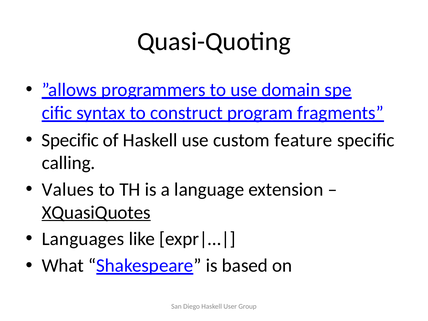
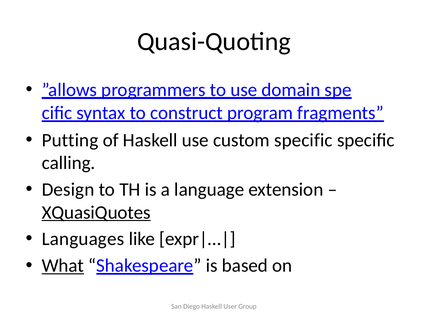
Specific at (70, 140): Specific -> Putting
custom feature: feature -> specific
Values: Values -> Design
What underline: none -> present
